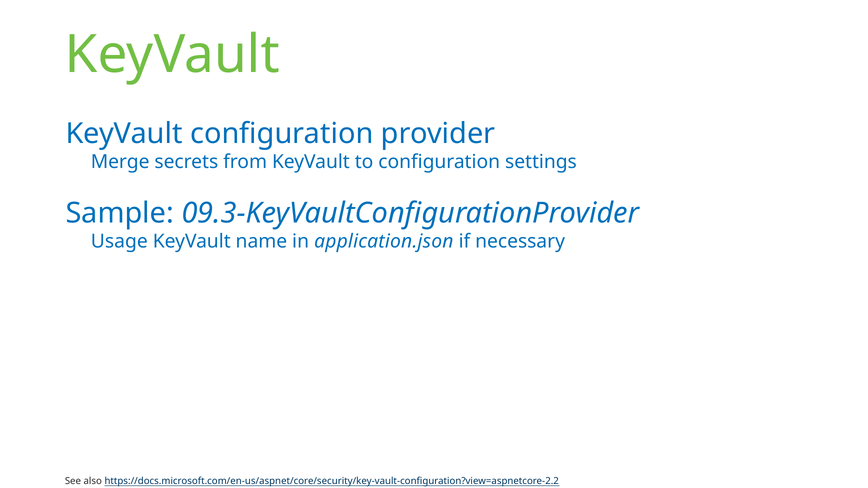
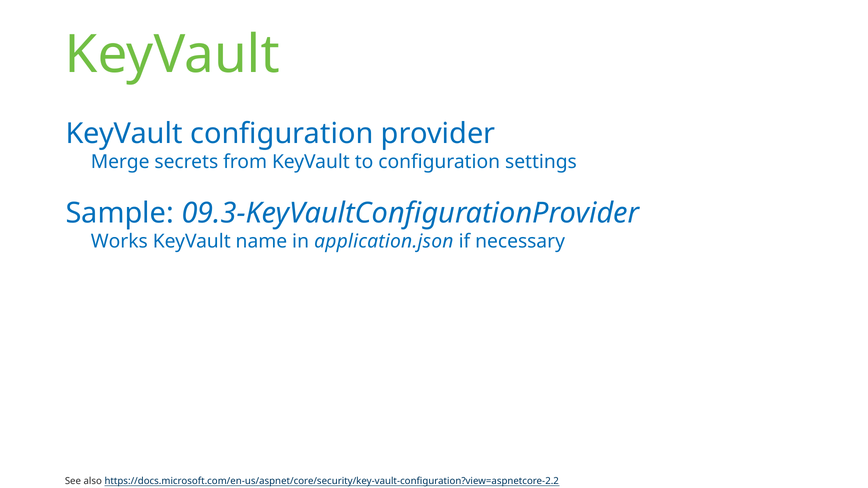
Usage: Usage -> Works
